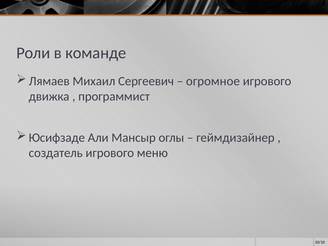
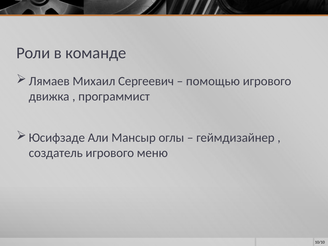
огромное: огромное -> помощью
